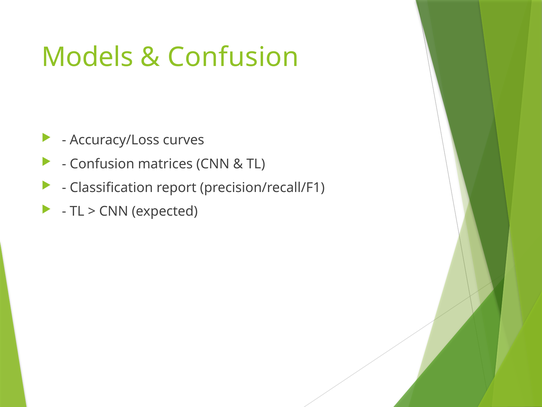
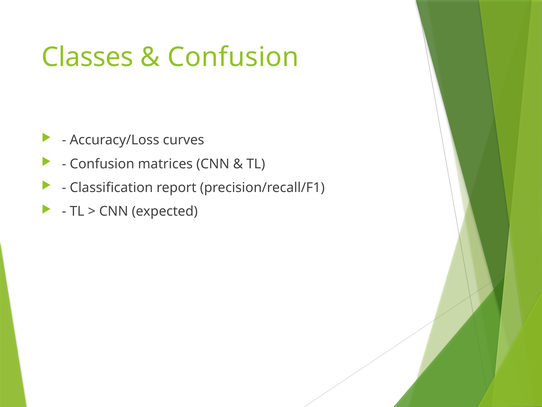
Models: Models -> Classes
